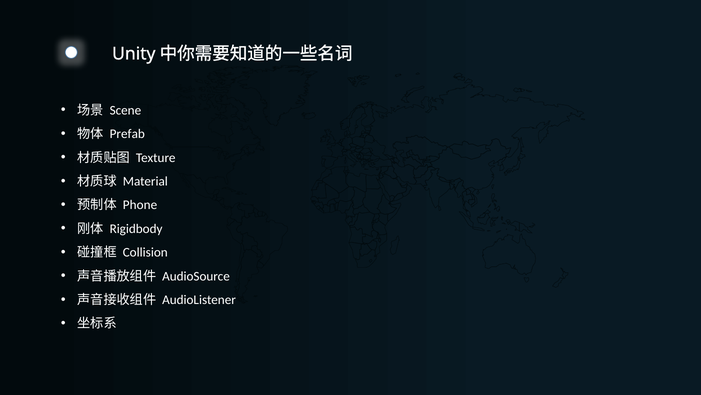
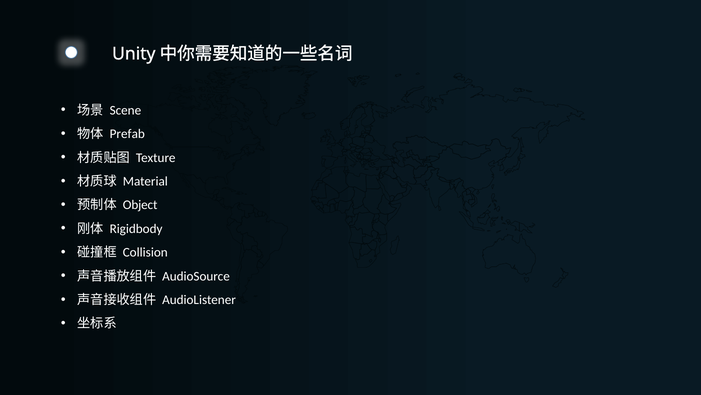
Phone: Phone -> Object
